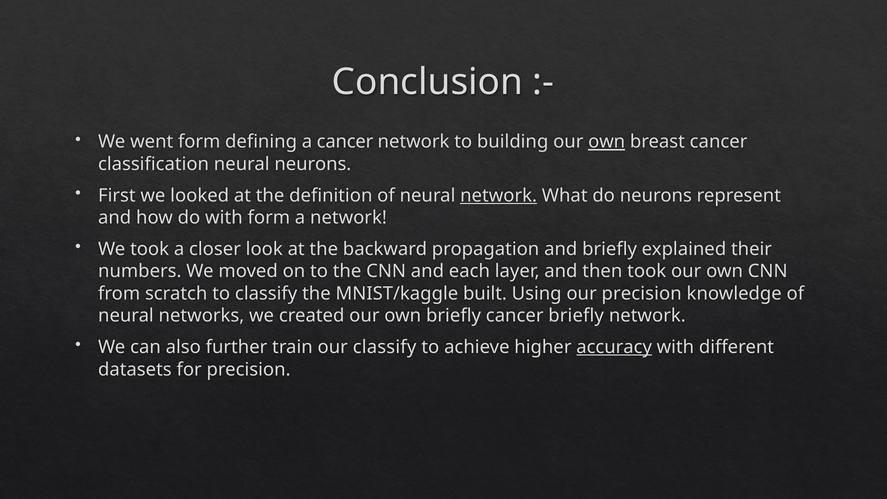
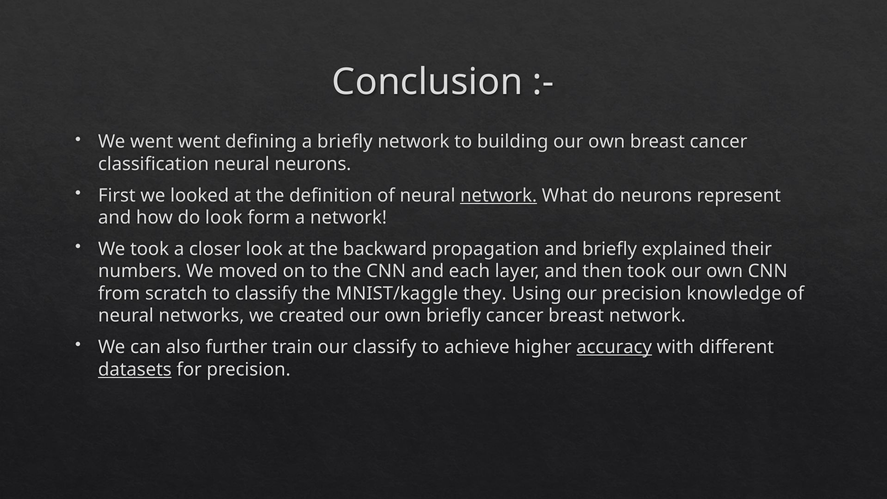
went form: form -> went
a cancer: cancer -> briefly
own at (607, 142) underline: present -> none
do with: with -> look
built: built -> they
cancer briefly: briefly -> breast
datasets underline: none -> present
